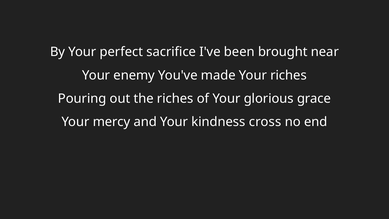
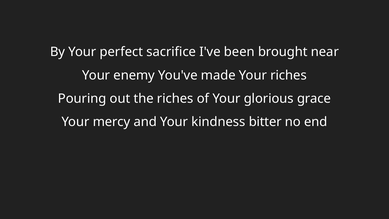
cross: cross -> bitter
